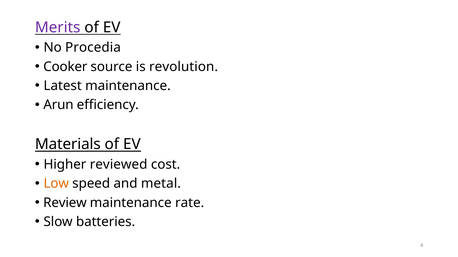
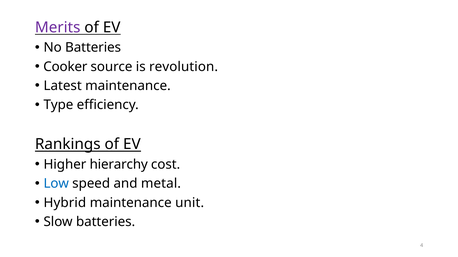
No Procedia: Procedia -> Batteries
Arun: Arun -> Type
Materials: Materials -> Rankings
reviewed: reviewed -> hierarchy
Low colour: orange -> blue
Review: Review -> Hybrid
rate: rate -> unit
